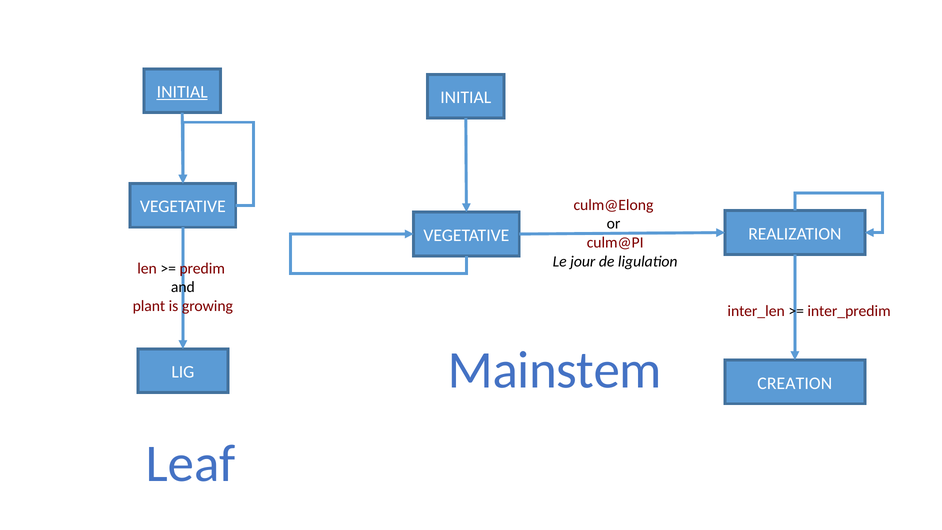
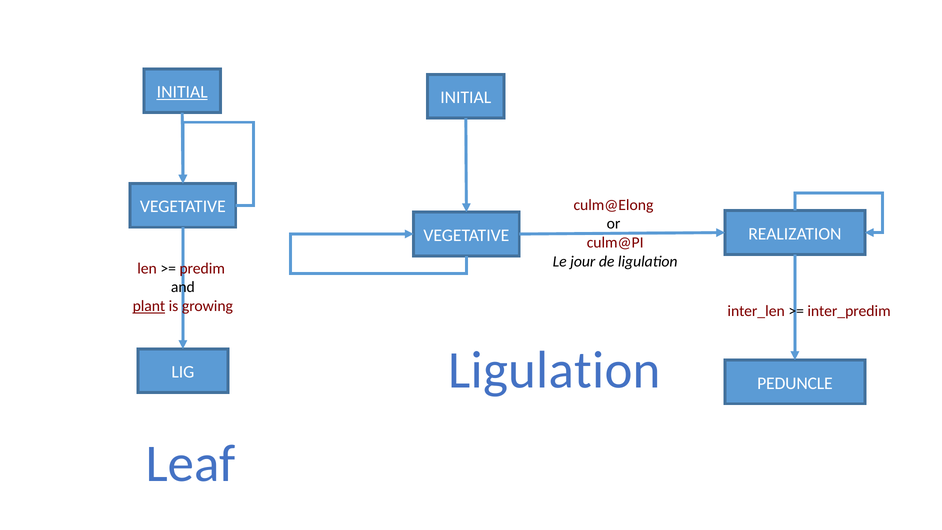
plant underline: none -> present
Mainstem at (555, 370): Mainstem -> Ligulation
CREATION: CREATION -> PEDUNCLE
